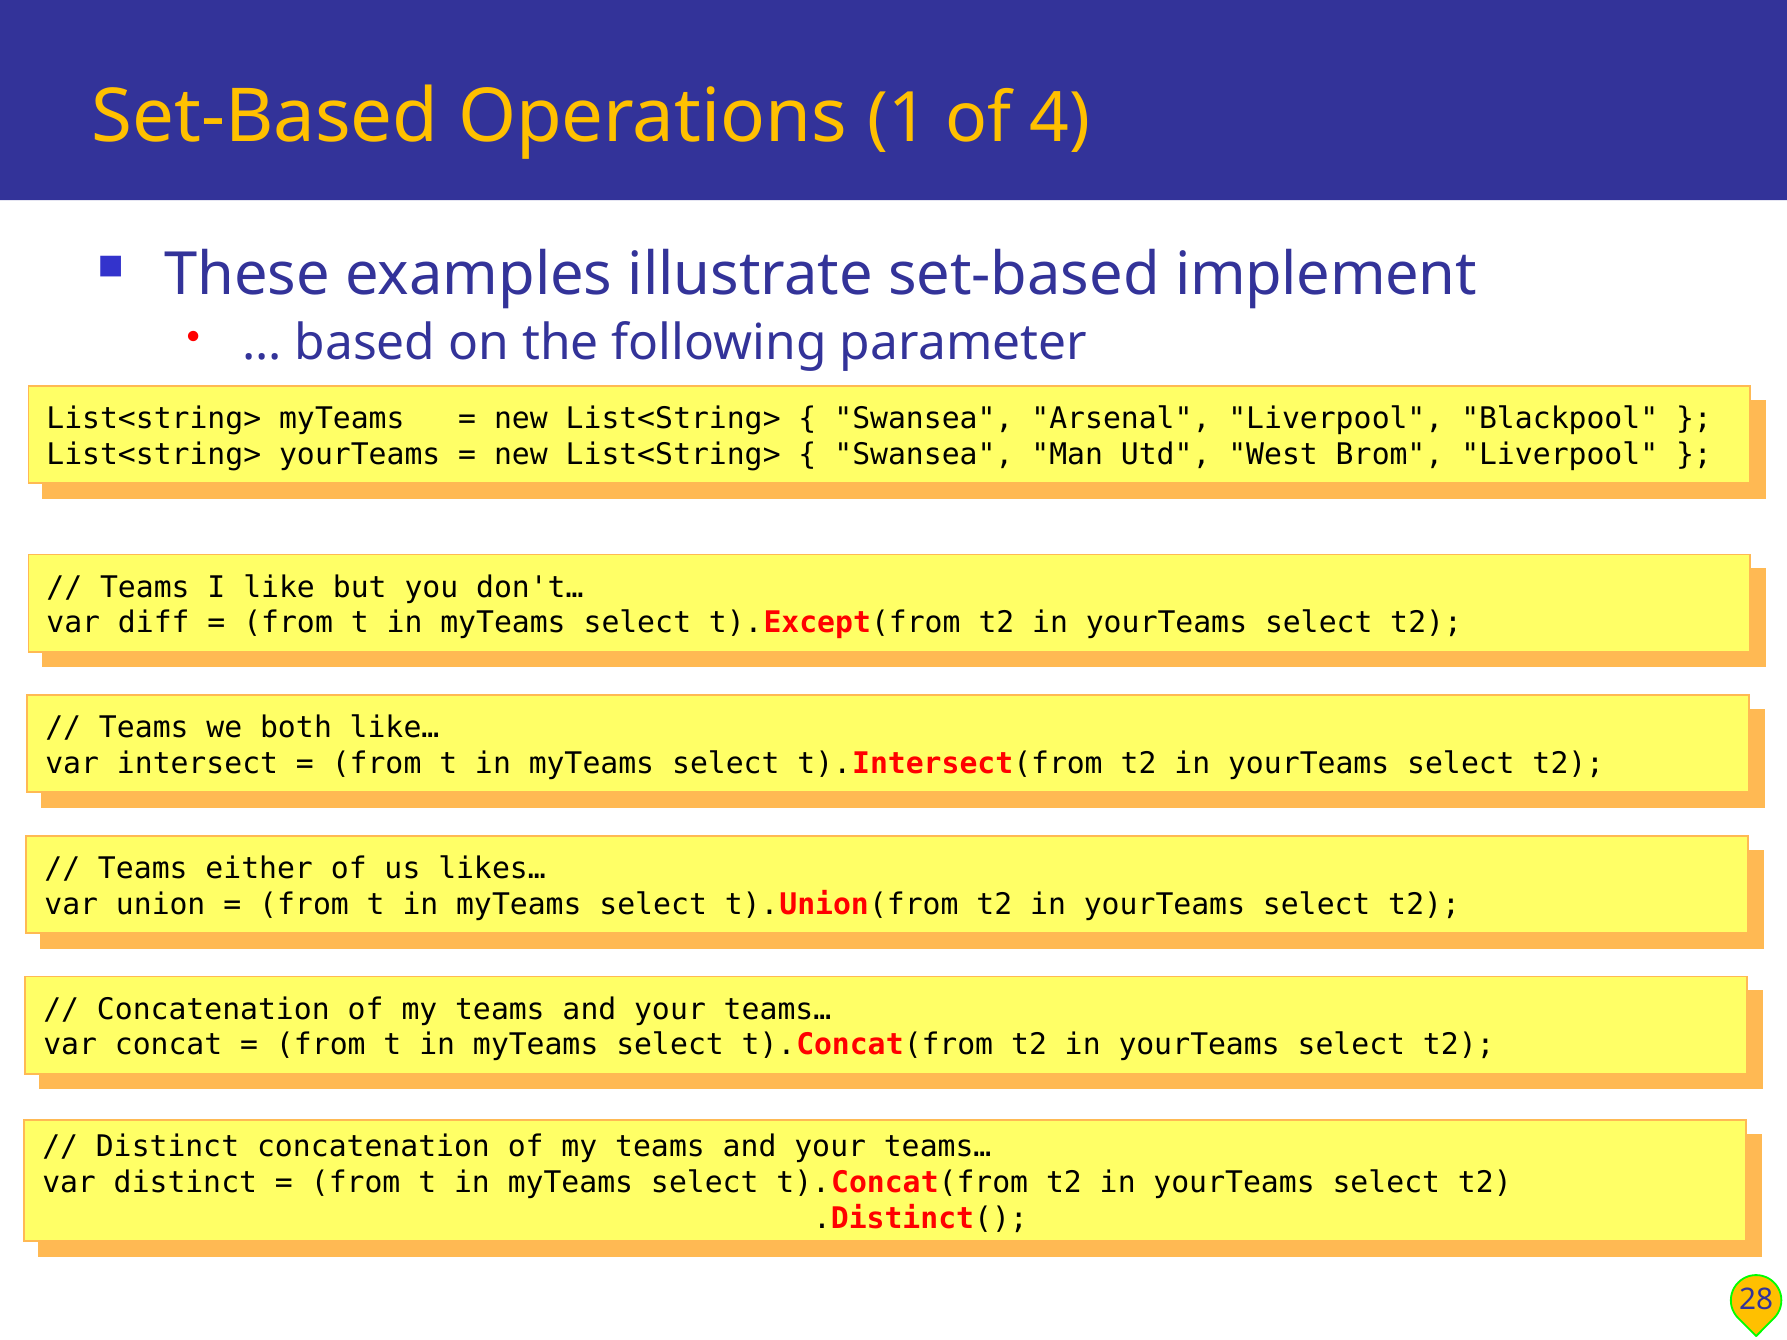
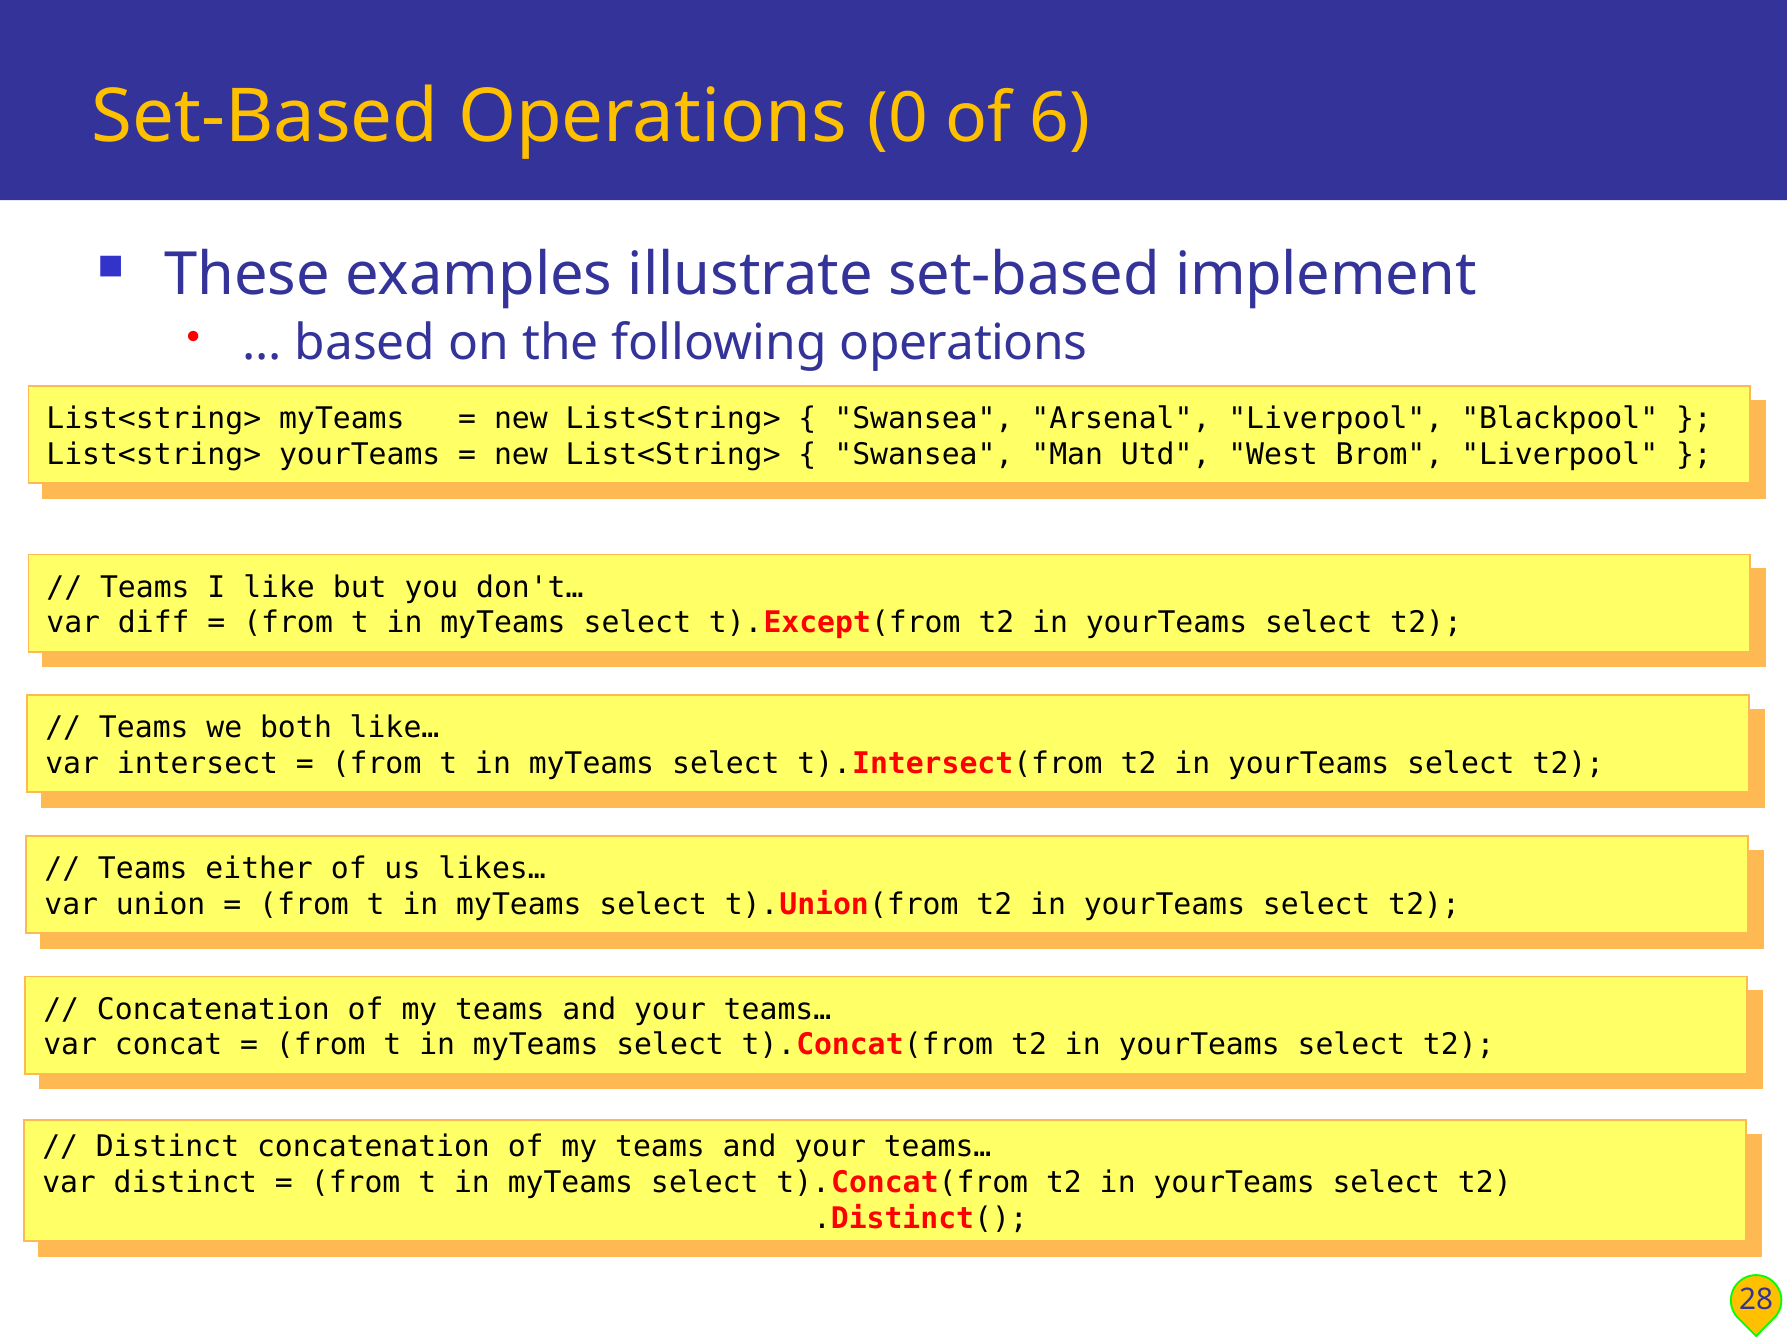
1: 1 -> 0
4: 4 -> 6
following parameter: parameter -> operations
